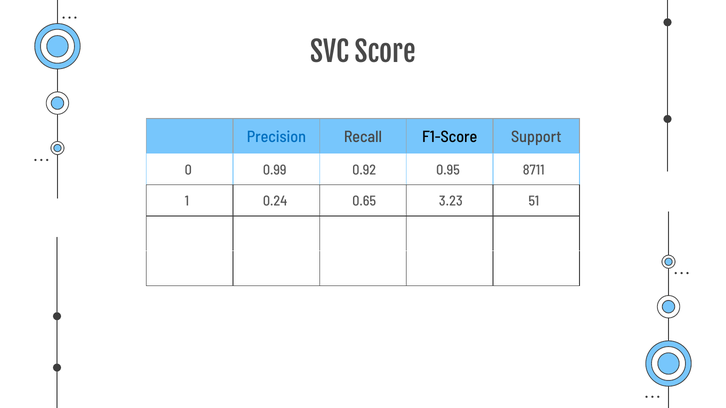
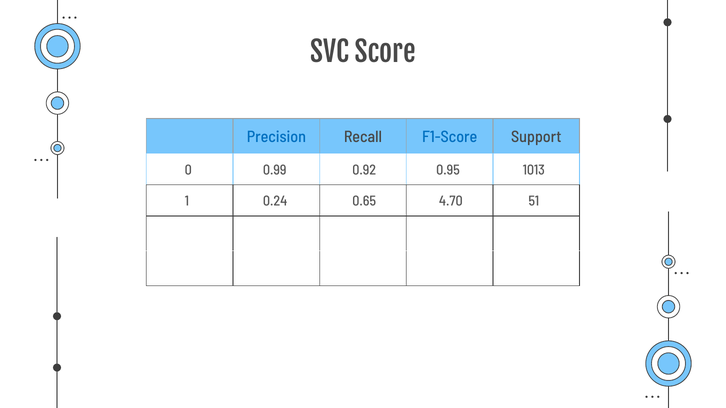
F1-Score colour: black -> blue
8711: 8711 -> 1013
3.23: 3.23 -> 4.70
